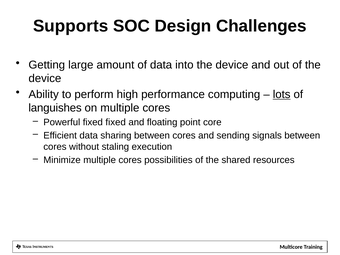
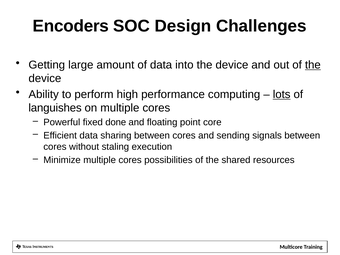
Supports: Supports -> Encoders
the at (313, 65) underline: none -> present
fixed fixed: fixed -> done
